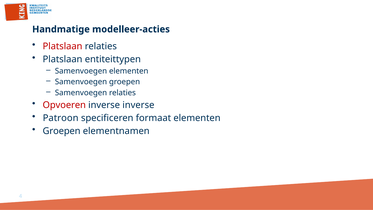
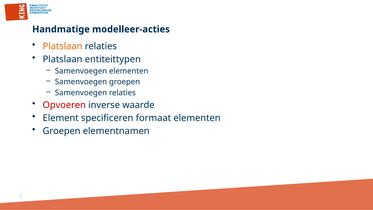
Platslaan at (63, 46) colour: red -> orange
inverse inverse: inverse -> waarde
Patroon: Patroon -> Element
